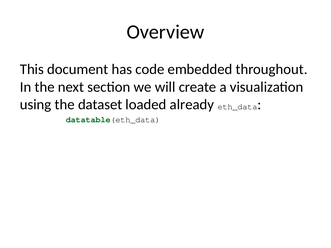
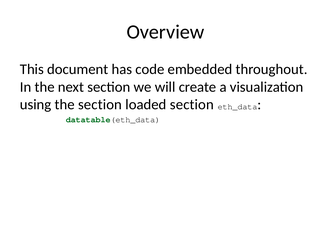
the dataset: dataset -> section
loaded already: already -> section
